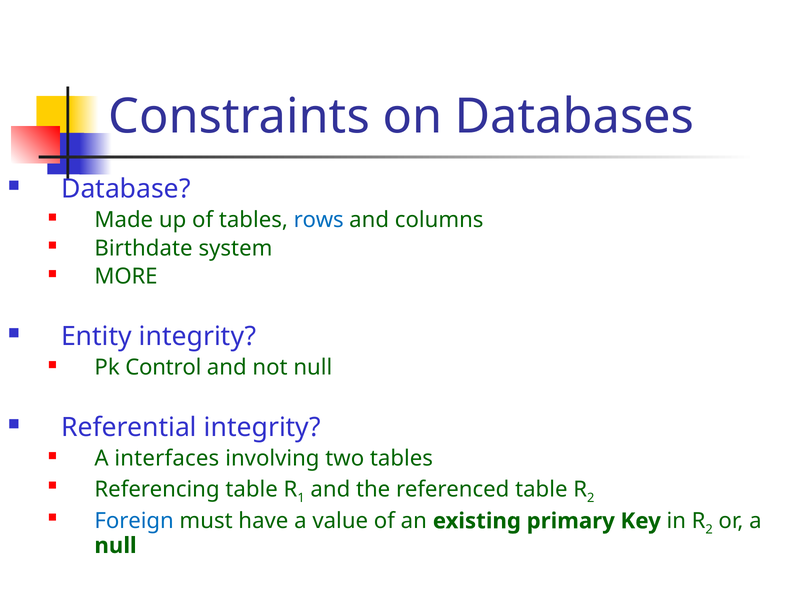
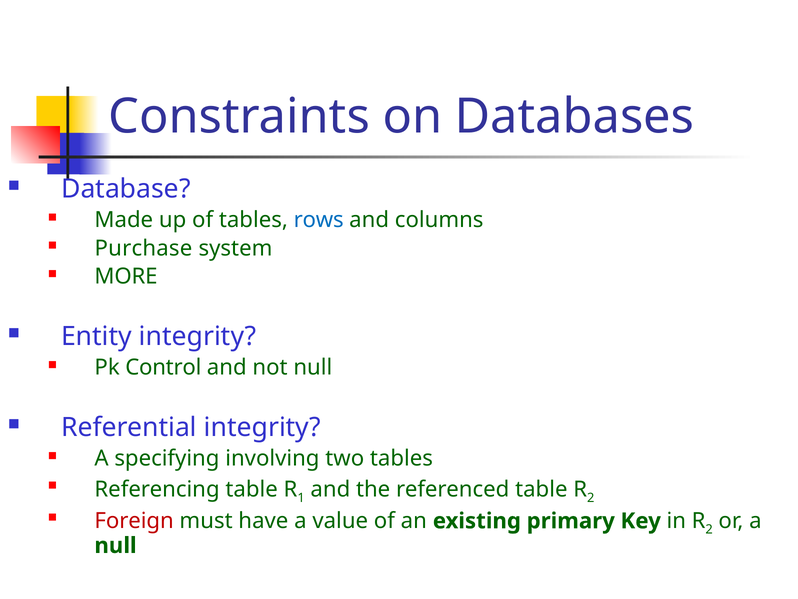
Birthdate: Birthdate -> Purchase
interfaces: interfaces -> specifying
Foreign colour: blue -> red
